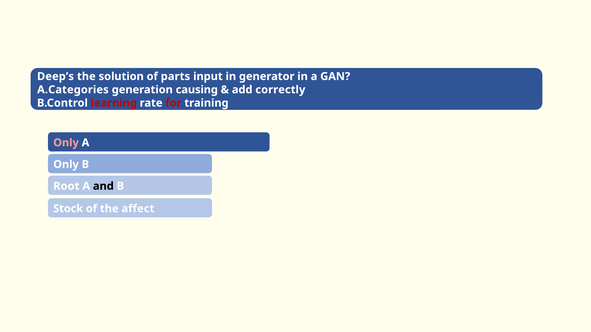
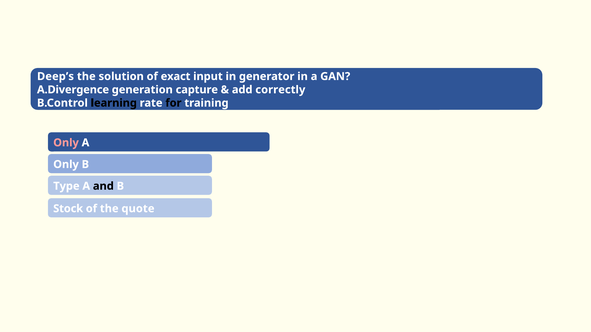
parts: parts -> exact
A.Categories: A.Categories -> A.Divergence
causing: causing -> capture
learning colour: red -> black
for colour: red -> black
Root: Root -> Type
affect: affect -> quote
